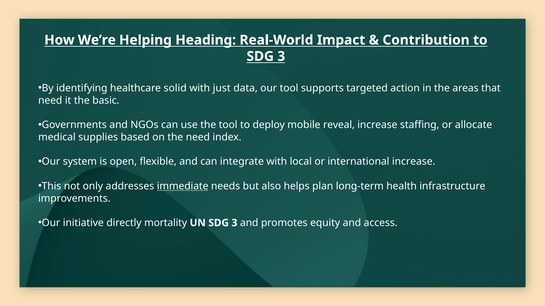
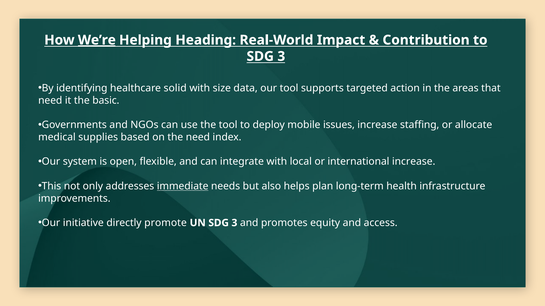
We’re underline: none -> present
just: just -> size
reveal: reveal -> issues
mortality: mortality -> promote
